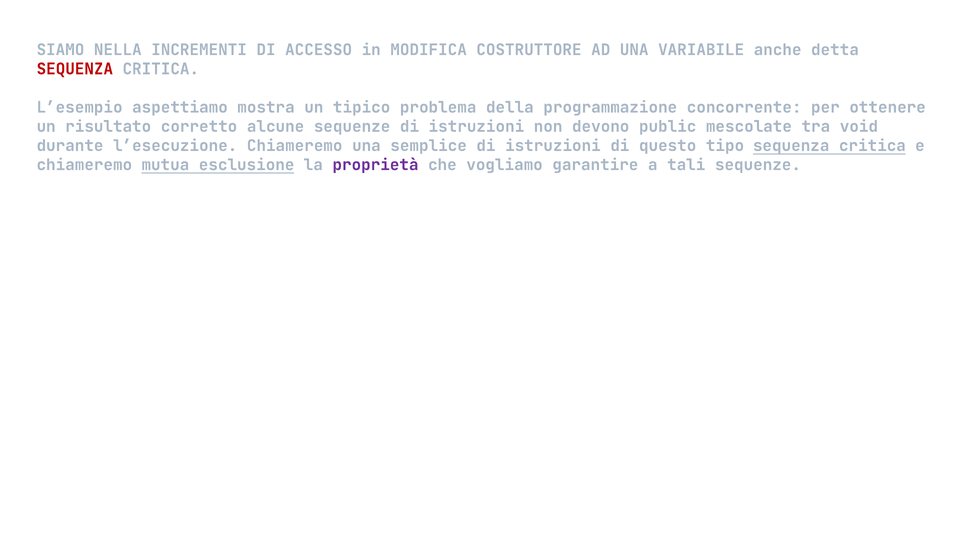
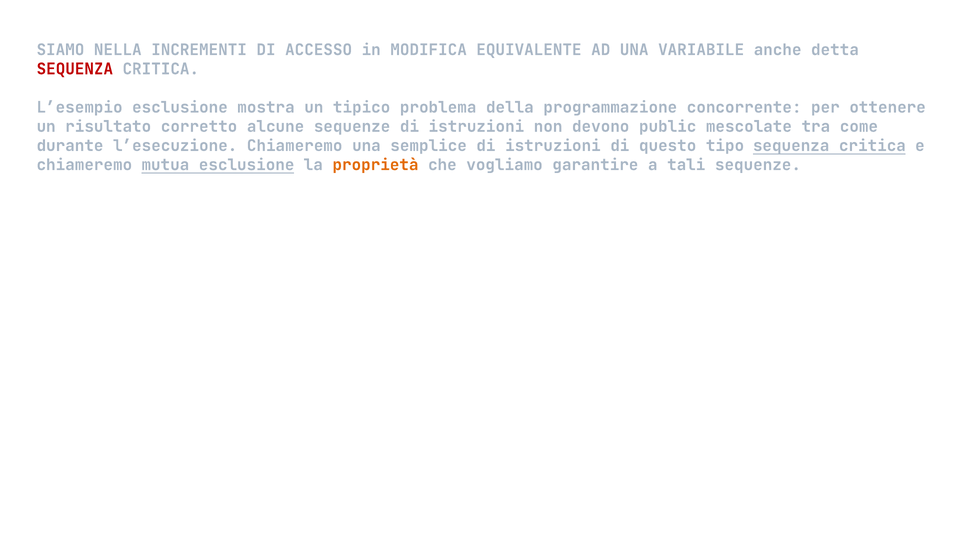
COSTRUTTORE: COSTRUTTORE -> EQUIVALENTE
L’esempio aspettiamo: aspettiamo -> esclusione
void: void -> come
proprietà colour: purple -> orange
